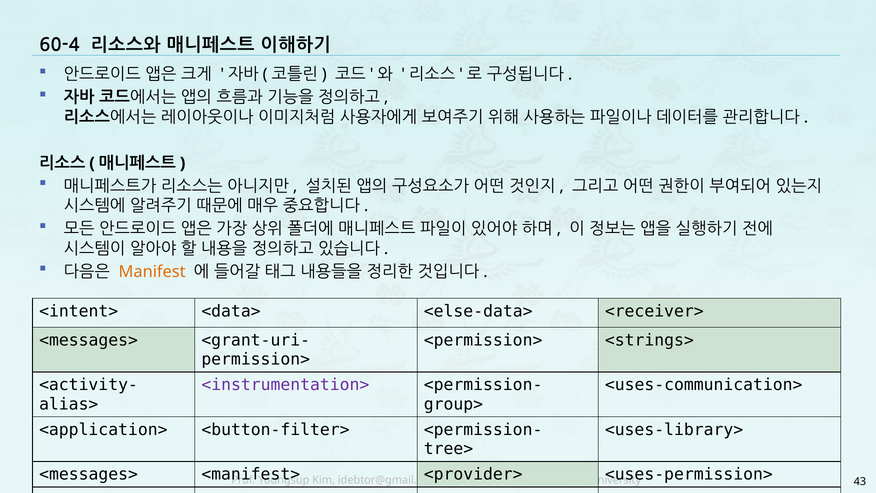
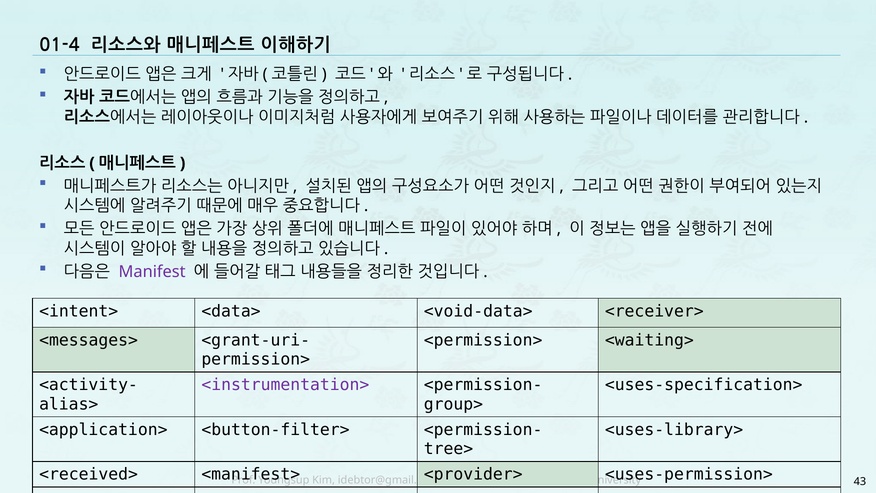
60-4: 60-4 -> 01-4
Manifest colour: orange -> purple
<else-data>: <else-data> -> <void-data>
<strings>: <strings> -> <waiting>
<uses-communication>: <uses-communication> -> <uses-specification>
<messages> at (89, 474): <messages> -> <received>
